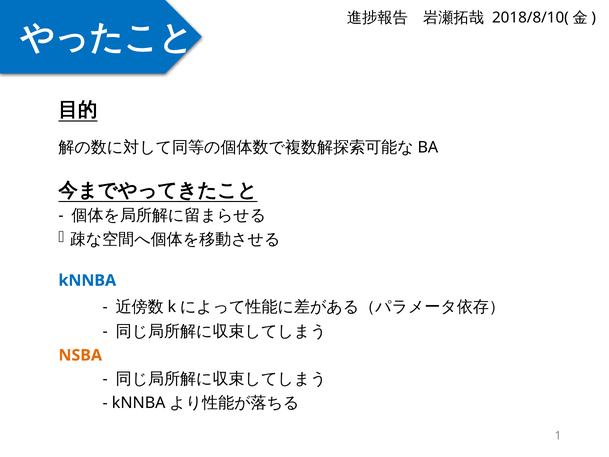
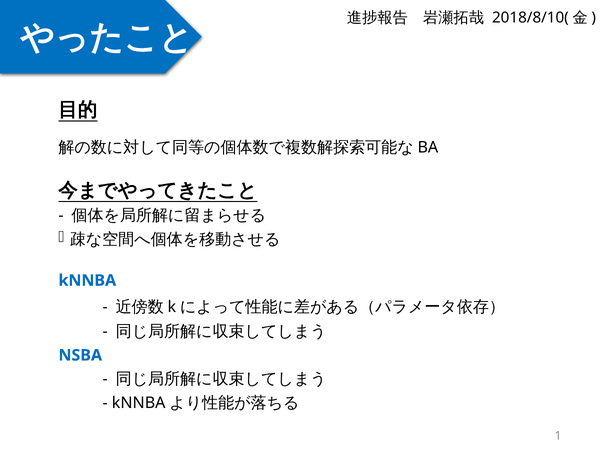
NSBA colour: orange -> blue
